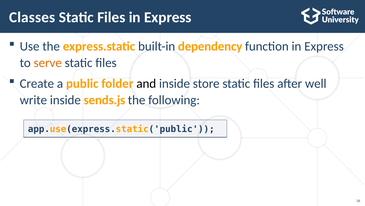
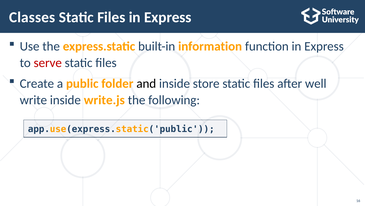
dependency: dependency -> information
serve colour: orange -> red
sends.js: sends.js -> write.js
